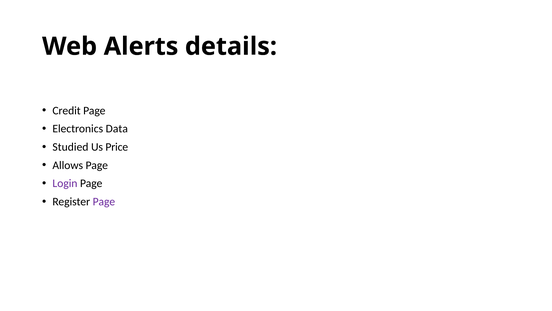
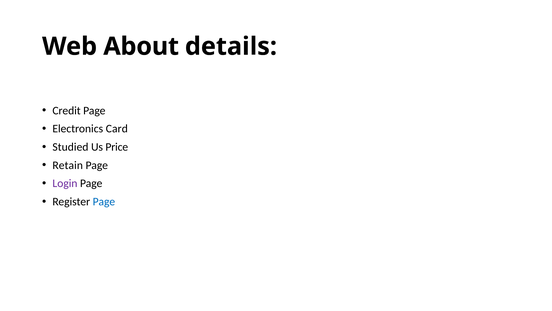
Alerts: Alerts -> About
Data: Data -> Card
Allows: Allows -> Retain
Page at (104, 201) colour: purple -> blue
